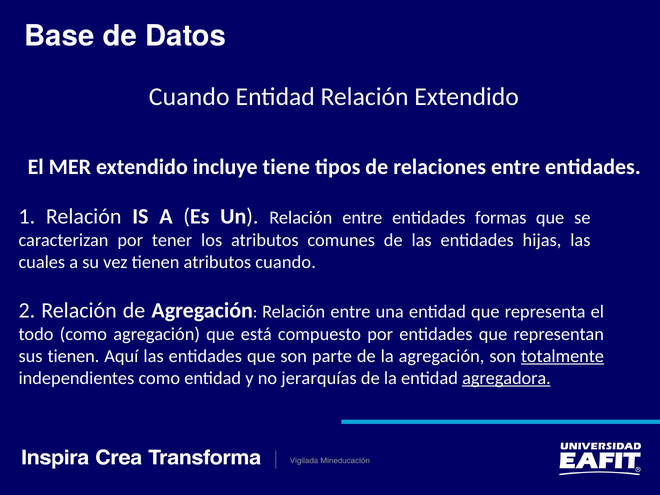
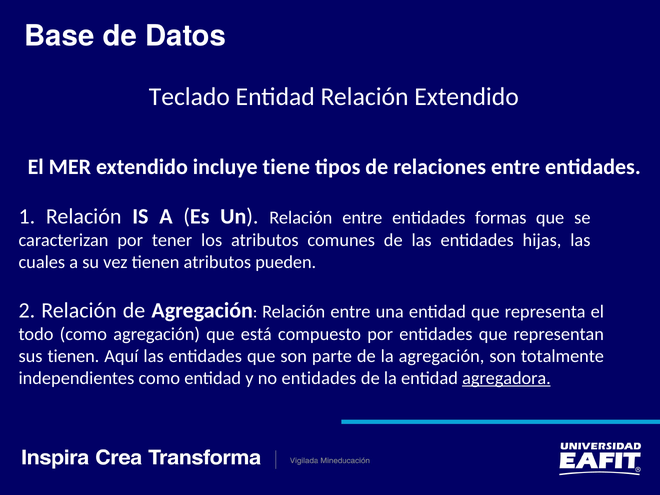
Cuando at (189, 97): Cuando -> Teclado
atributos cuando: cuando -> pueden
totalmente underline: present -> none
no jerarquías: jerarquías -> entidades
